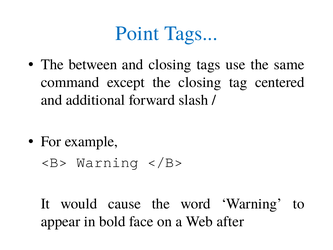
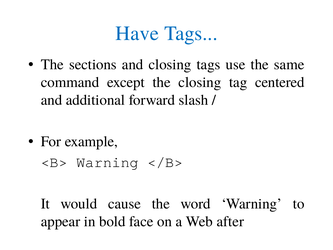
Point: Point -> Have
between: between -> sections
